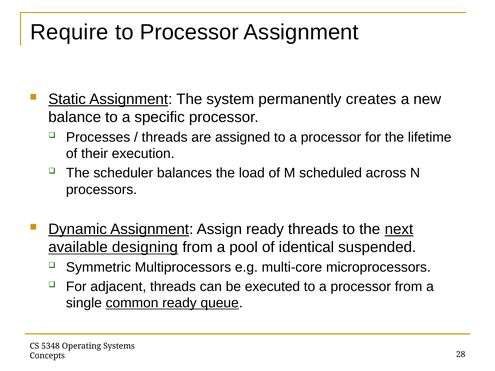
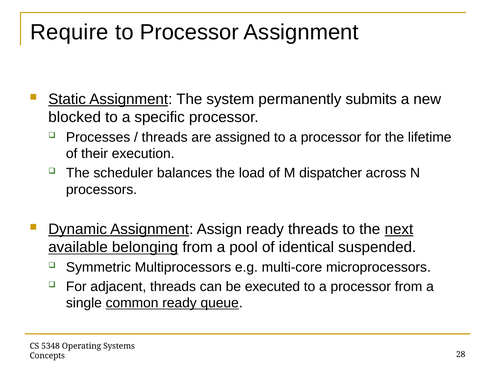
creates: creates -> submits
balance: balance -> blocked
scheduled: scheduled -> dispatcher
designing: designing -> belonging
